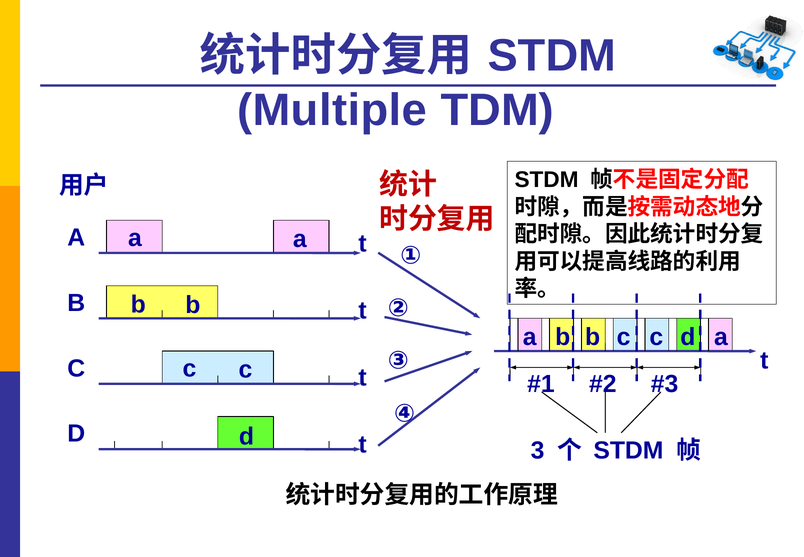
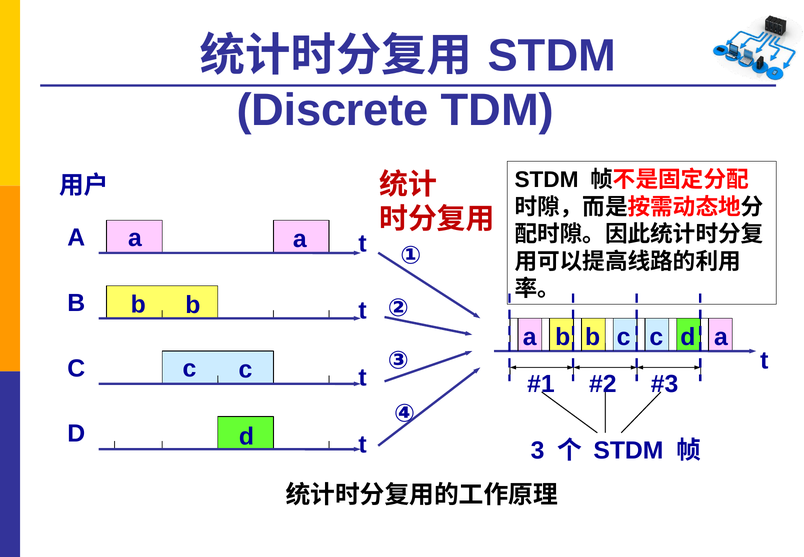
Multiple: Multiple -> Discrete
